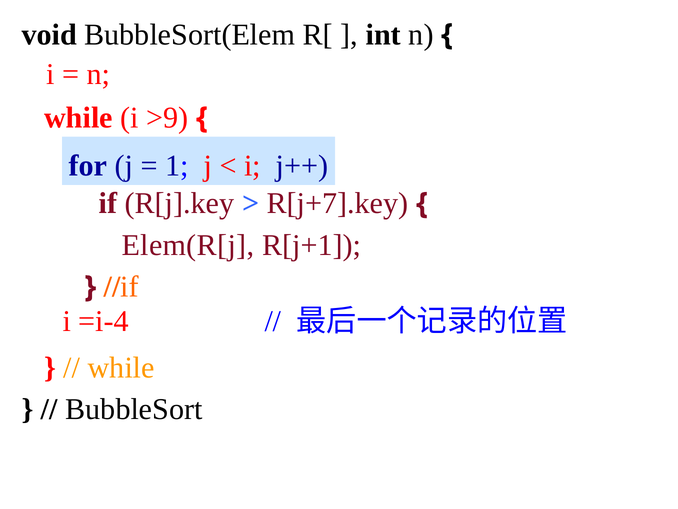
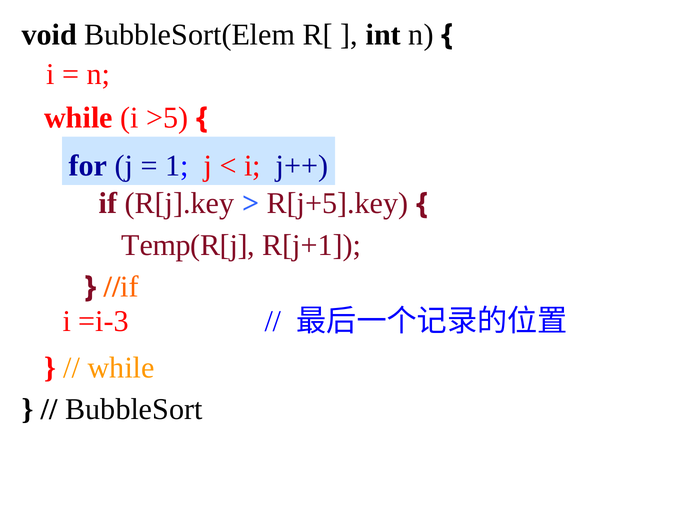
>9: >9 -> >5
R[j+7].key: R[j+7].key -> R[j+5].key
Elem(R[j: Elem(R[j -> Temp(R[j
=i-4: =i-4 -> =i-3
